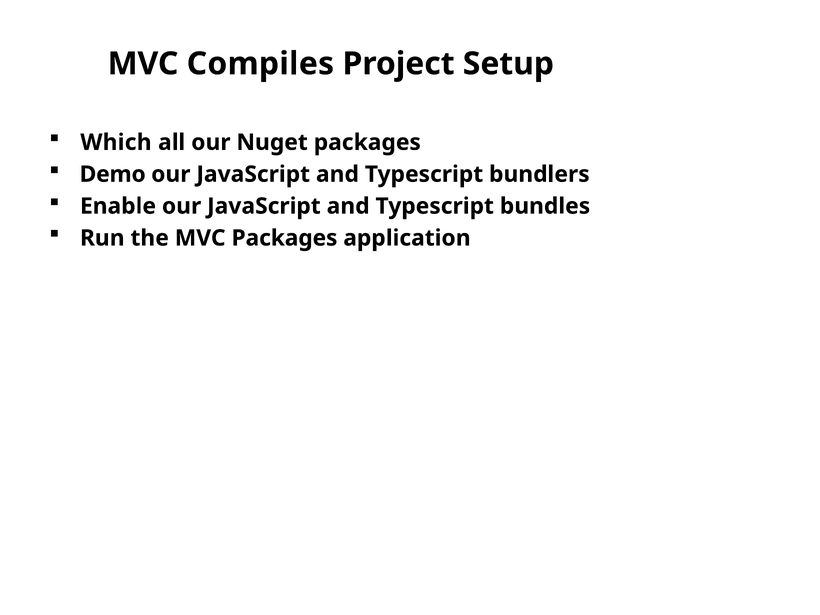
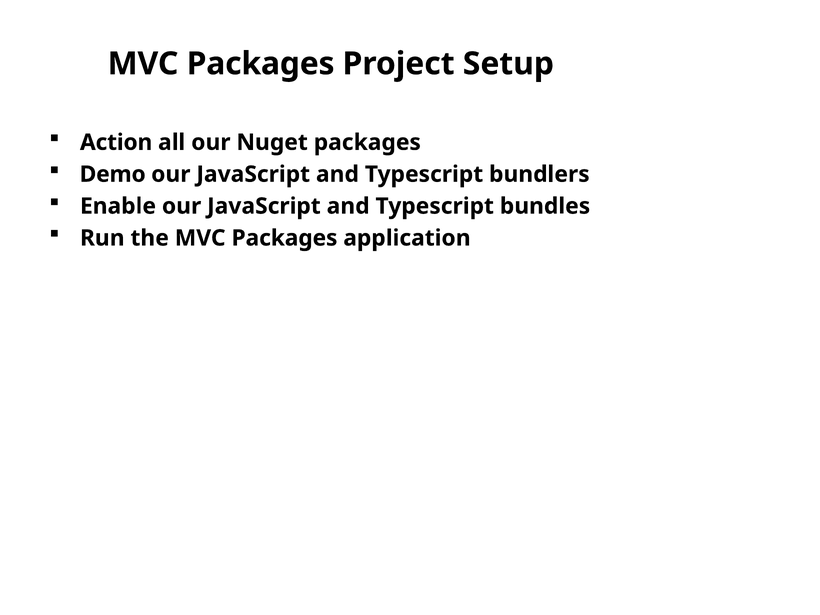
Compiles at (260, 64): Compiles -> Packages
Which: Which -> Action
